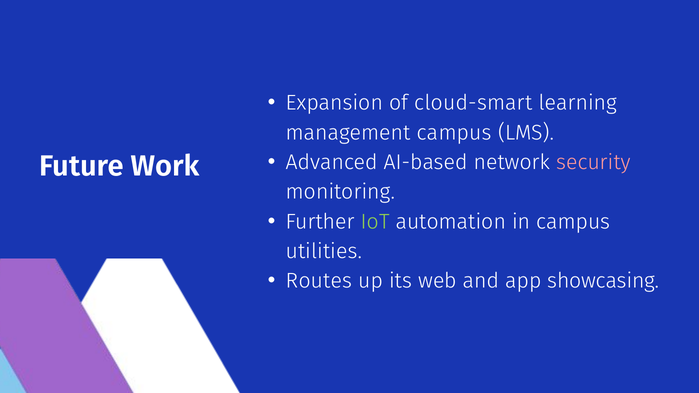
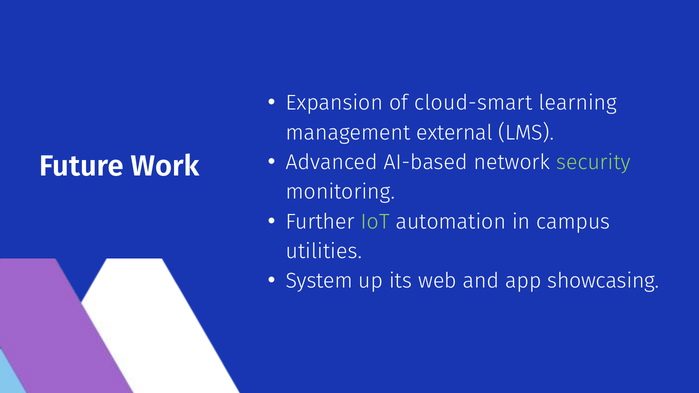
management campus: campus -> external
security colour: pink -> light green
Routes: Routes -> System
